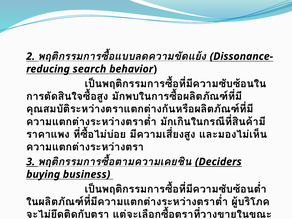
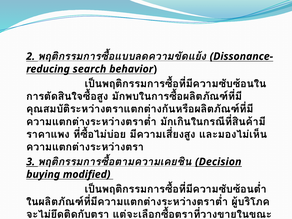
Deciders: Deciders -> Decision
business: business -> modified
